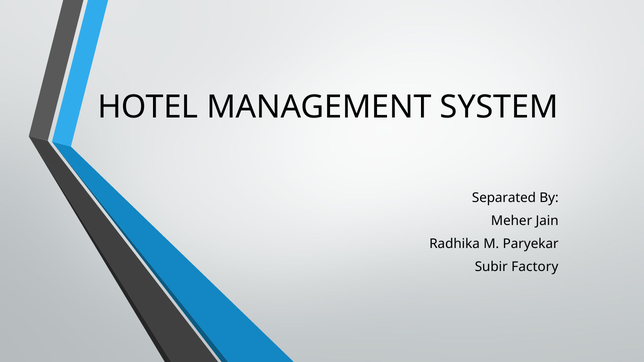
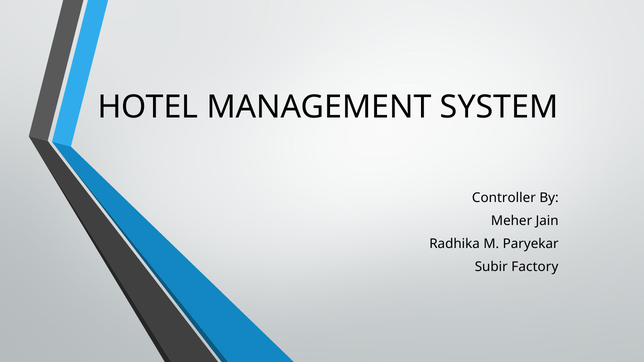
Separated: Separated -> Controller
